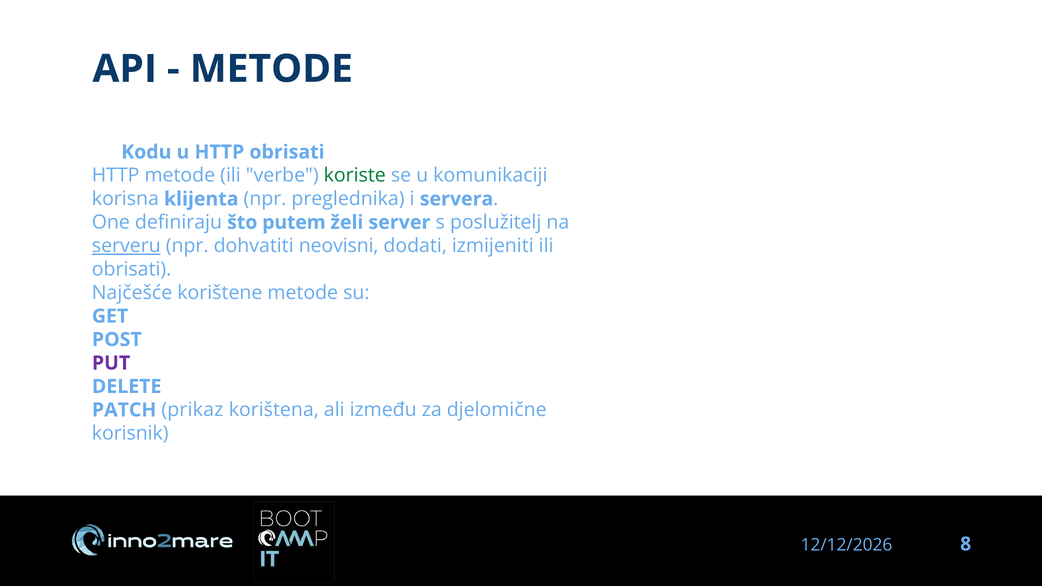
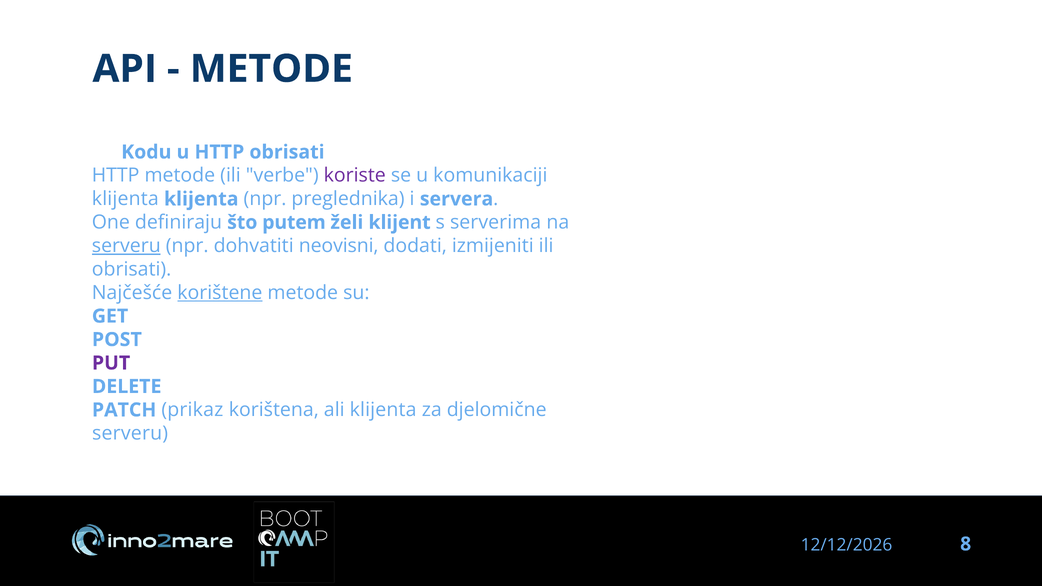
koriste colour: green -> purple
korisna at (125, 199): korisna -> klijenta
server: server -> klijent
poslužitelj: poslužitelj -> serverima
korištene underline: none -> present
ali između: između -> klijenta
korisnik at (130, 433): korisnik -> serveru
